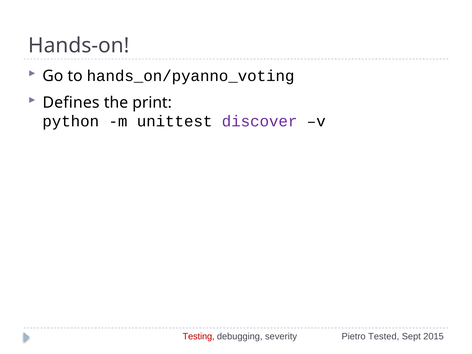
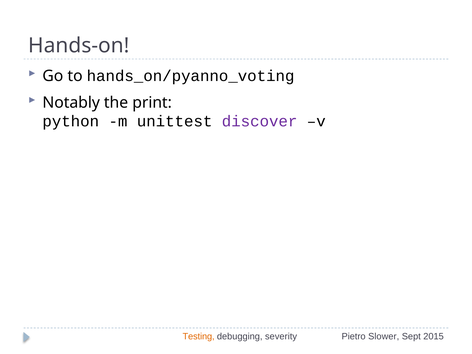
Defines: Defines -> Notably
Testing colour: red -> orange
Tested: Tested -> Slower
